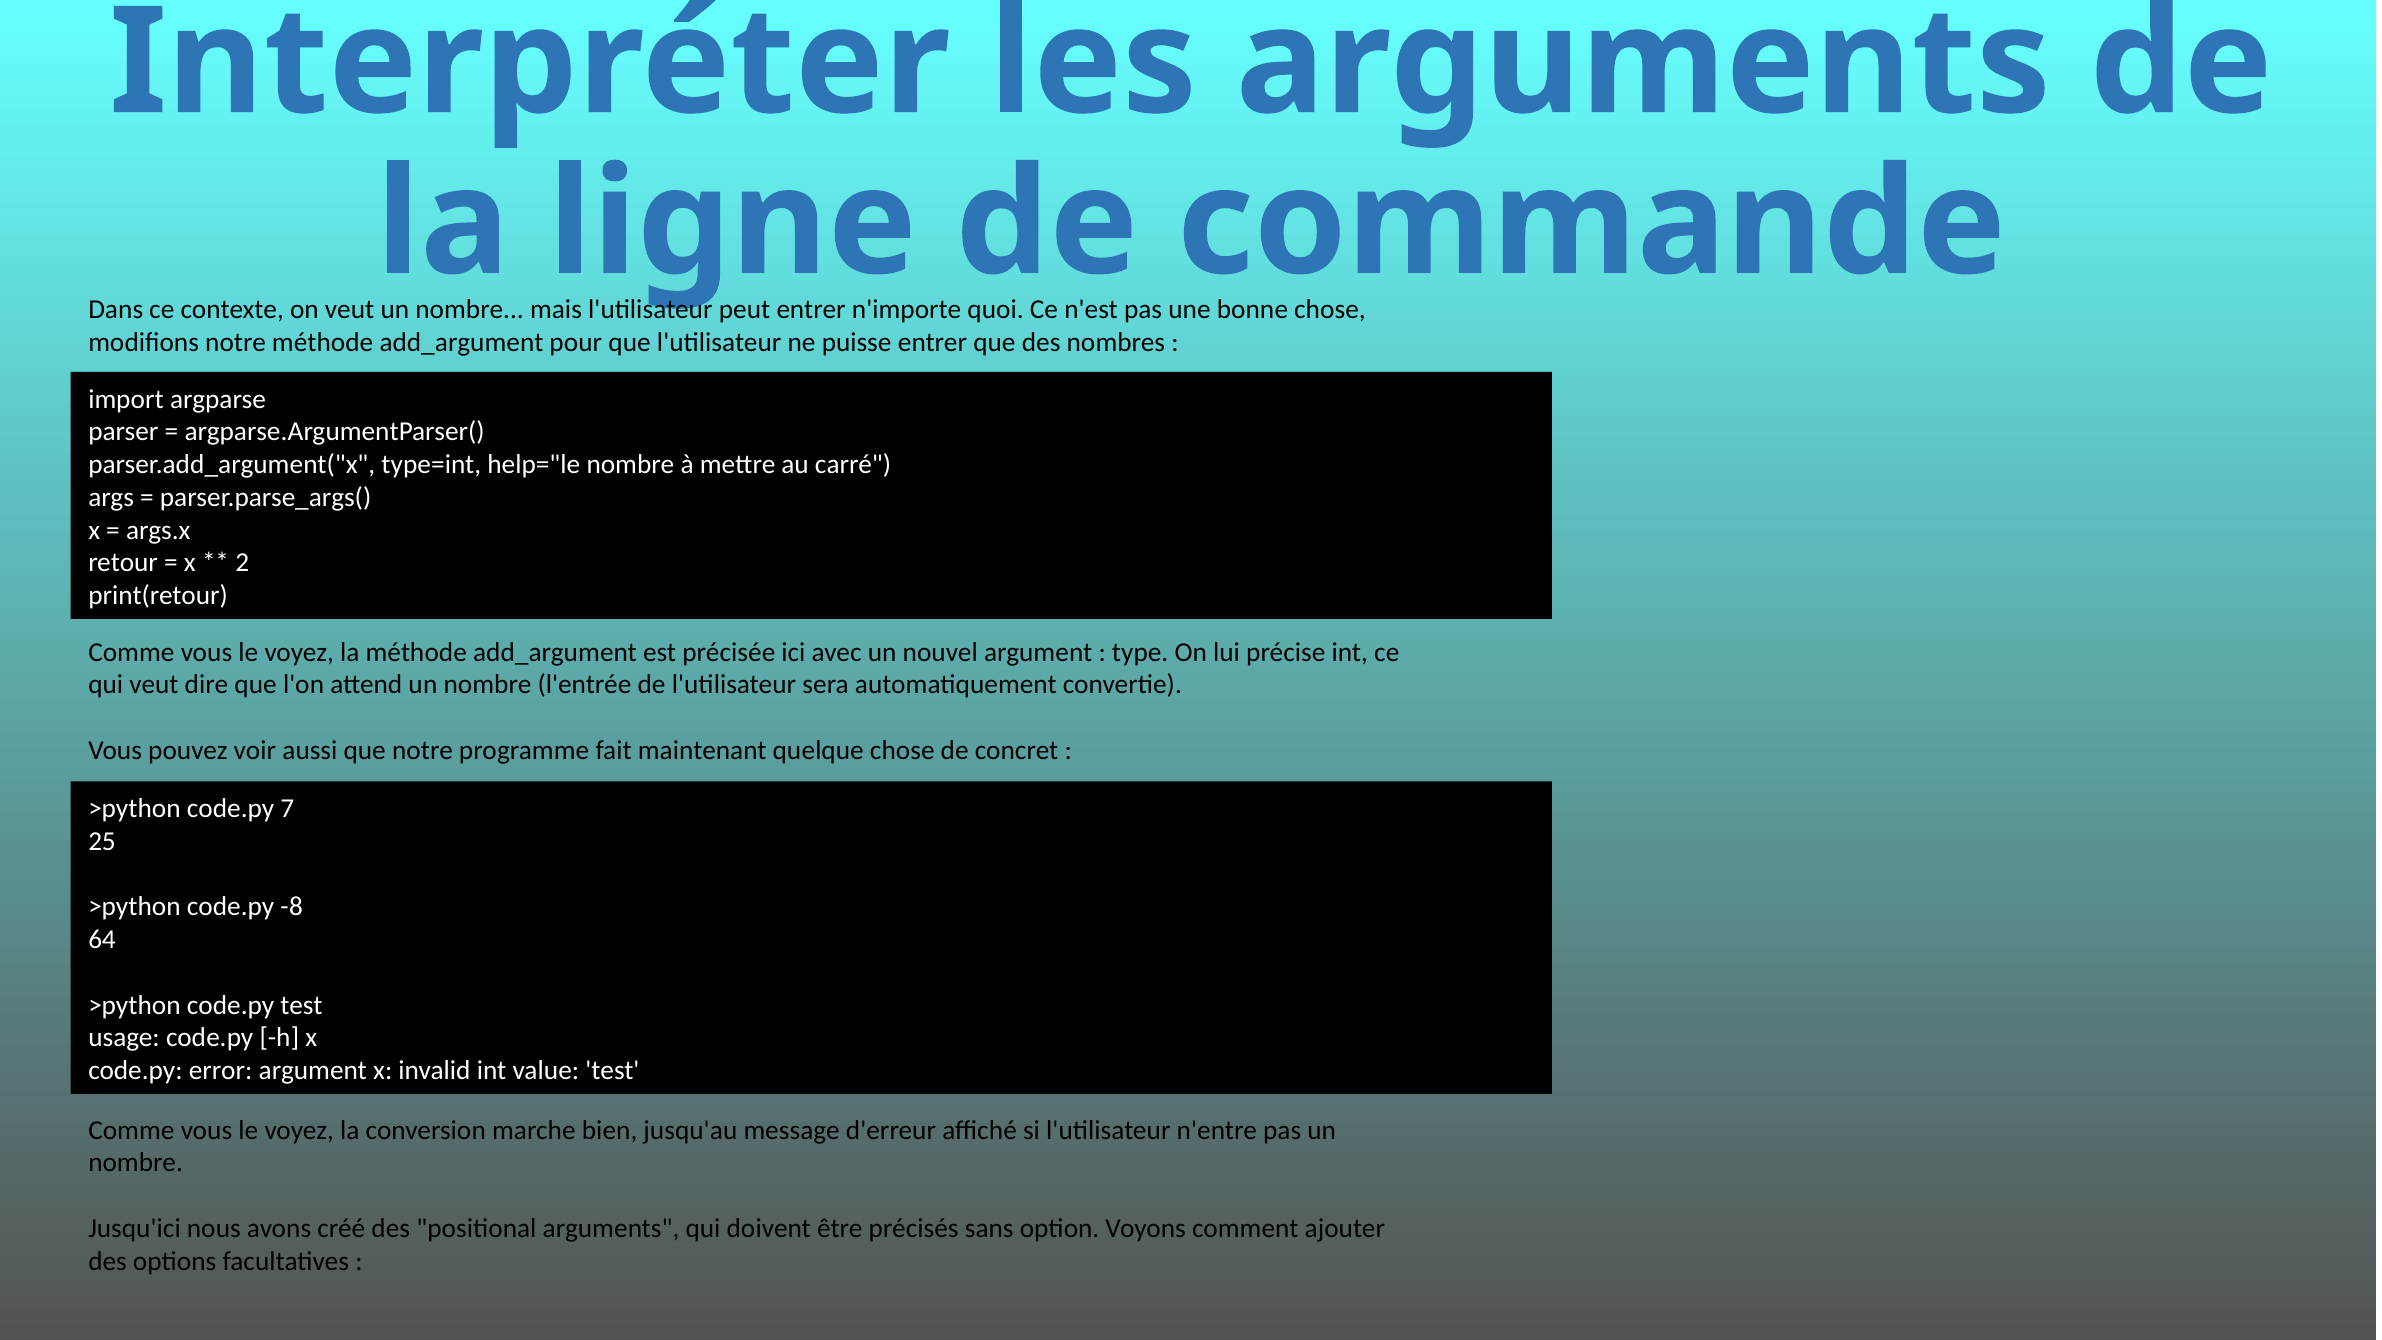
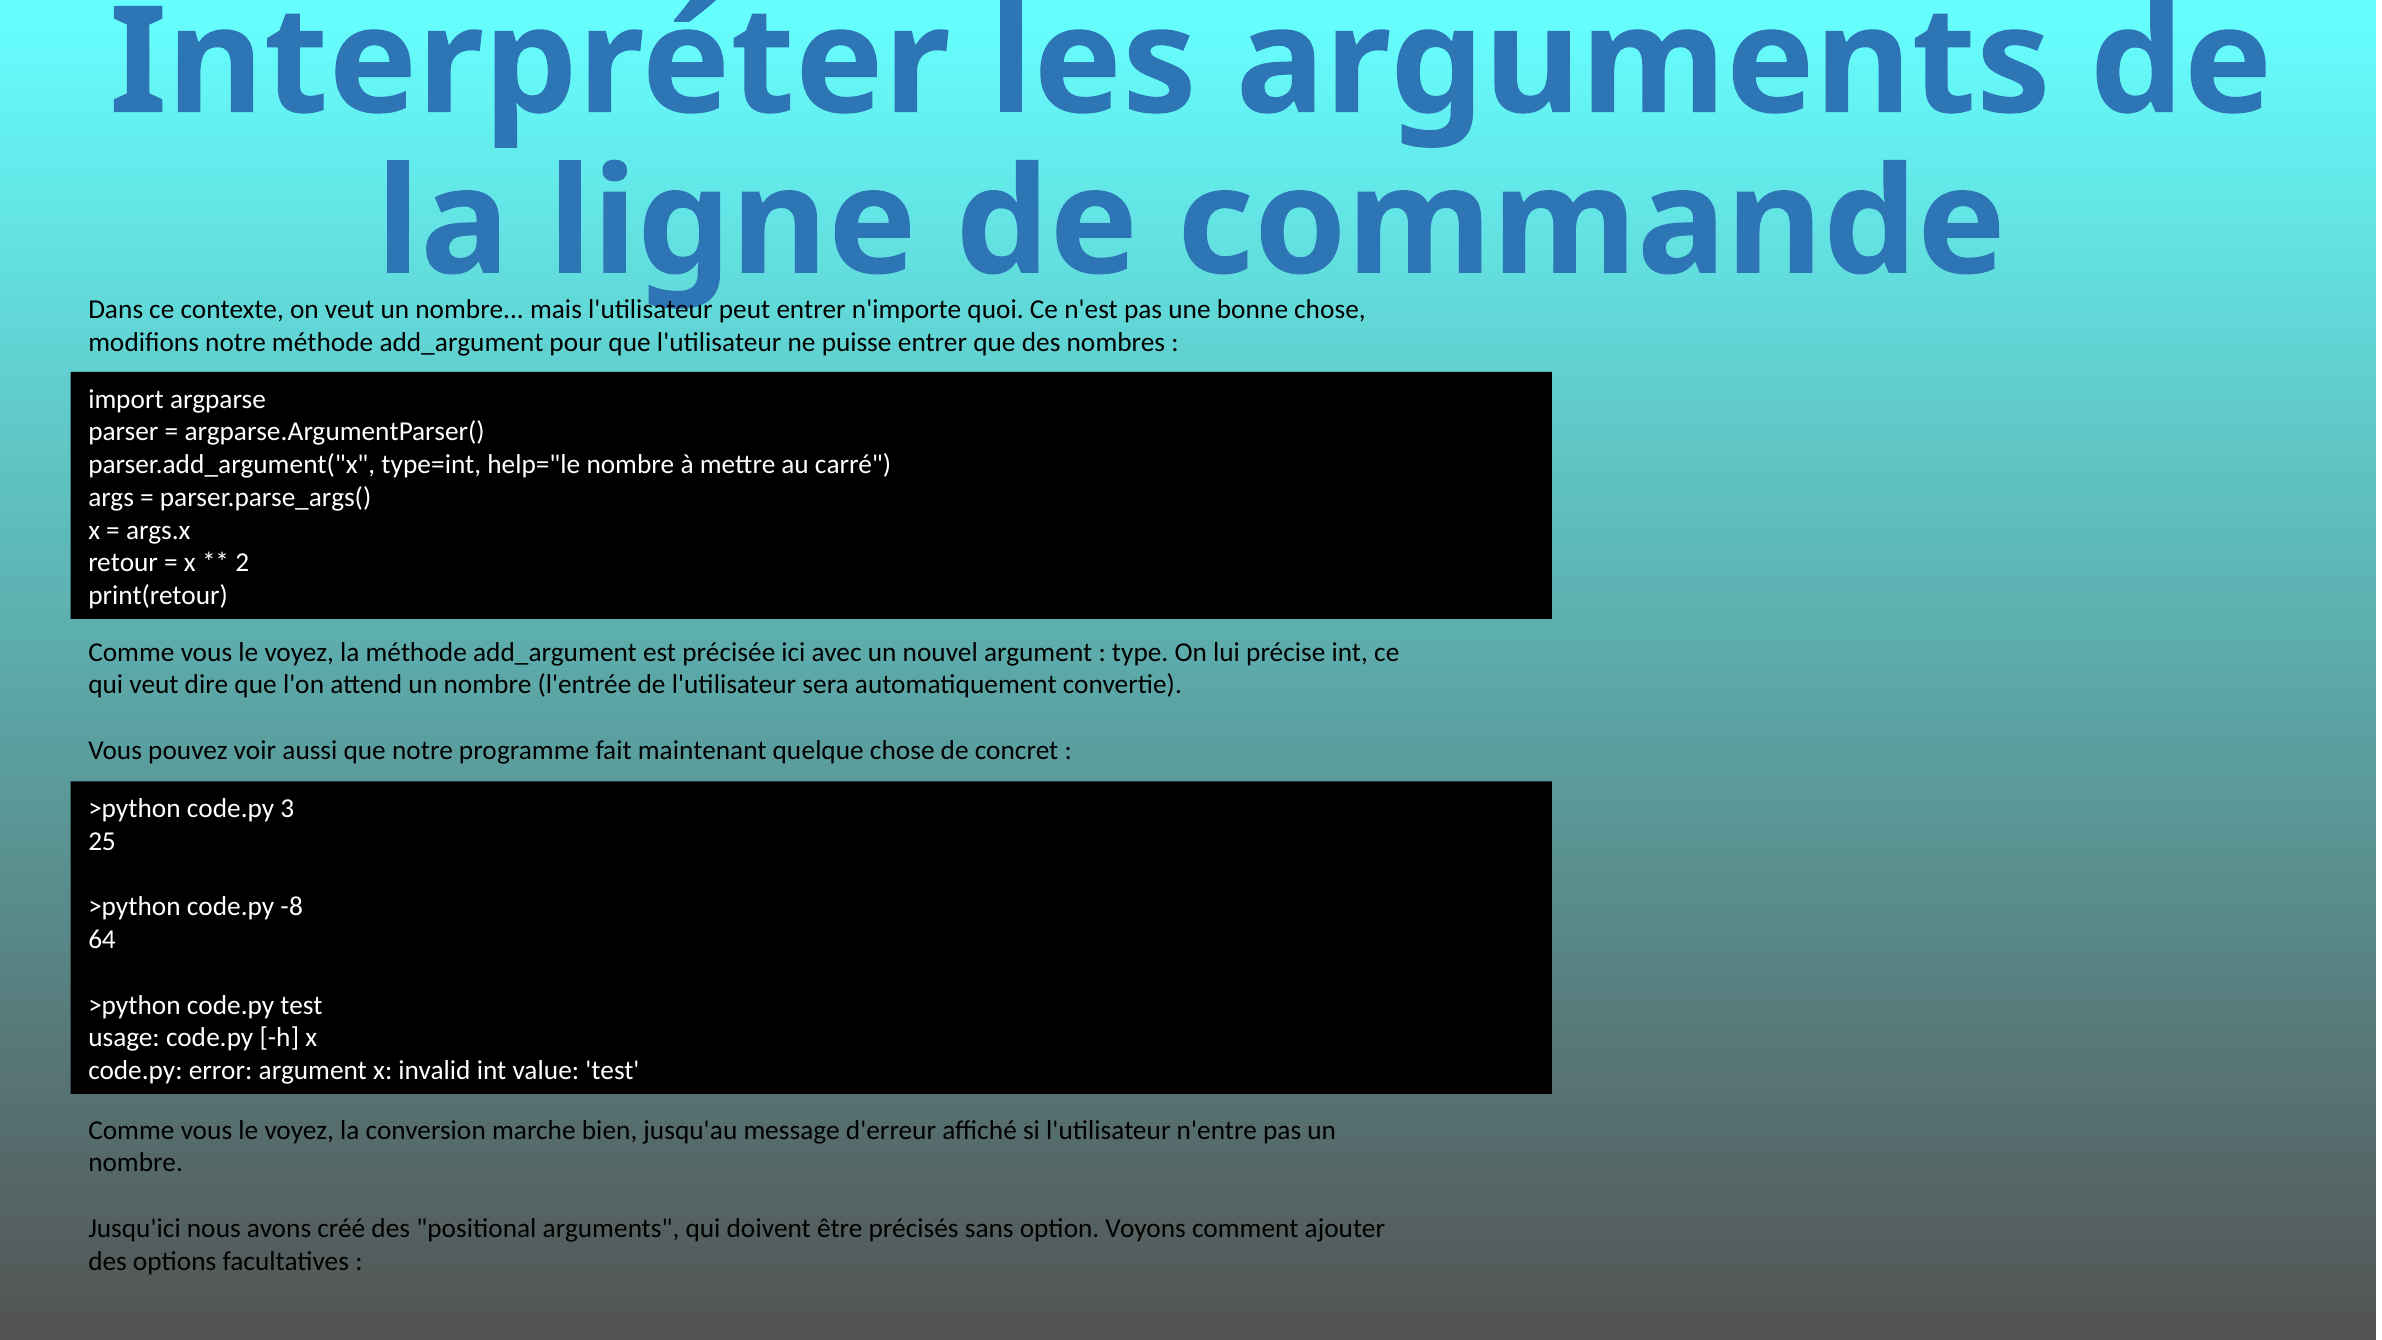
7: 7 -> 3
